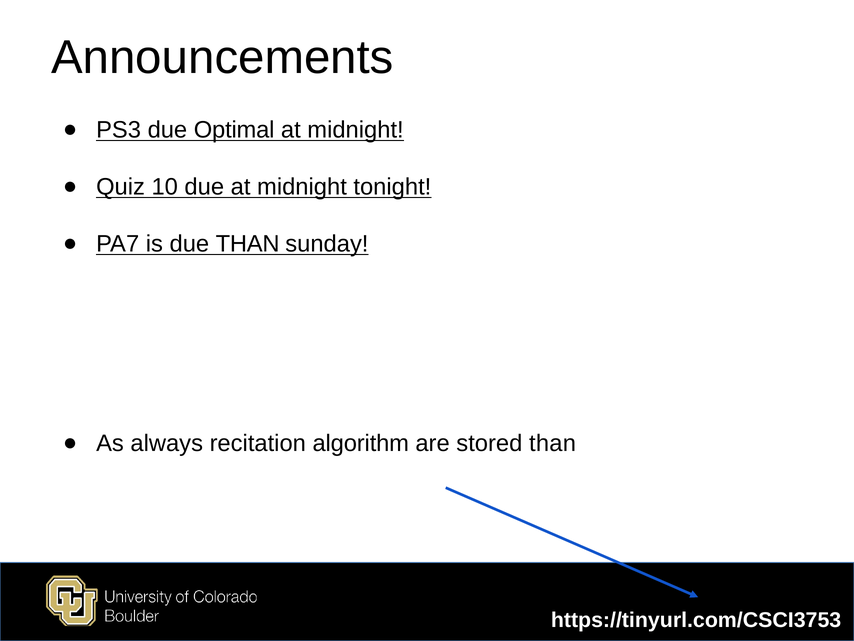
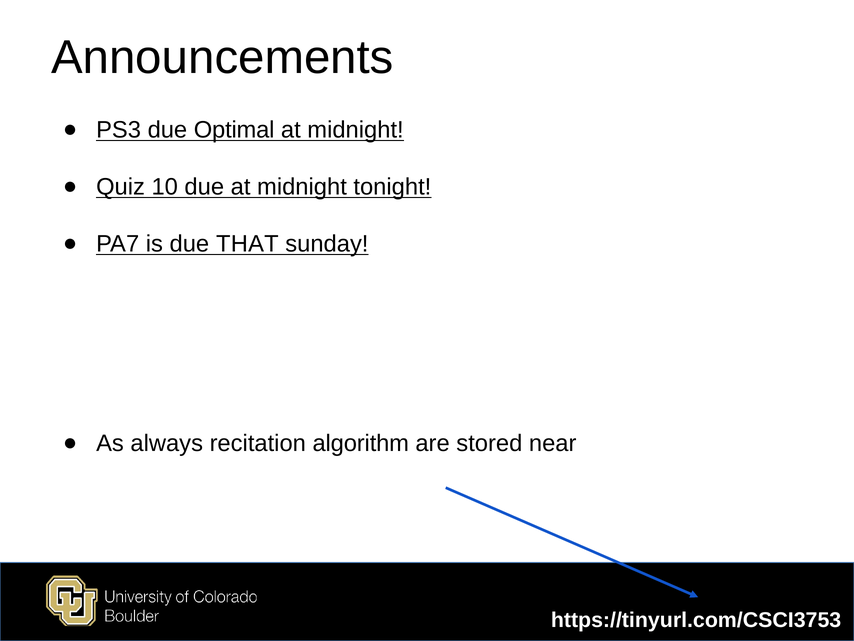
due THAN: THAN -> THAT
stored than: than -> near
